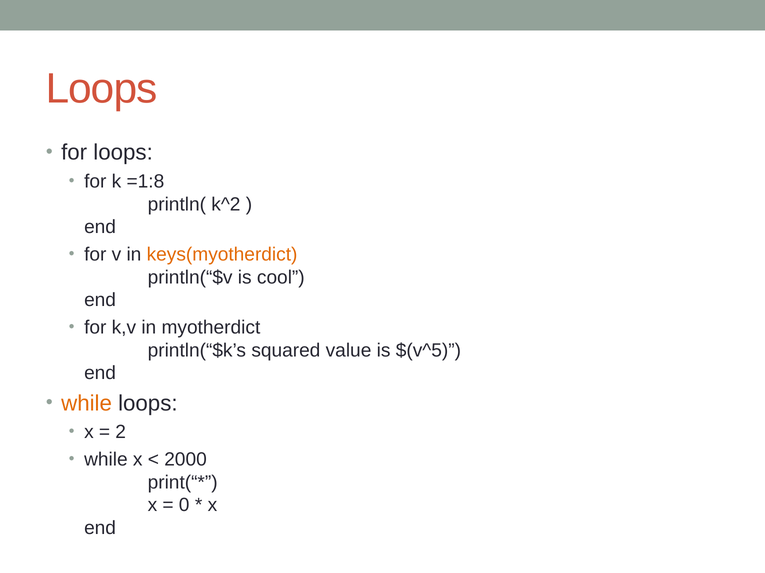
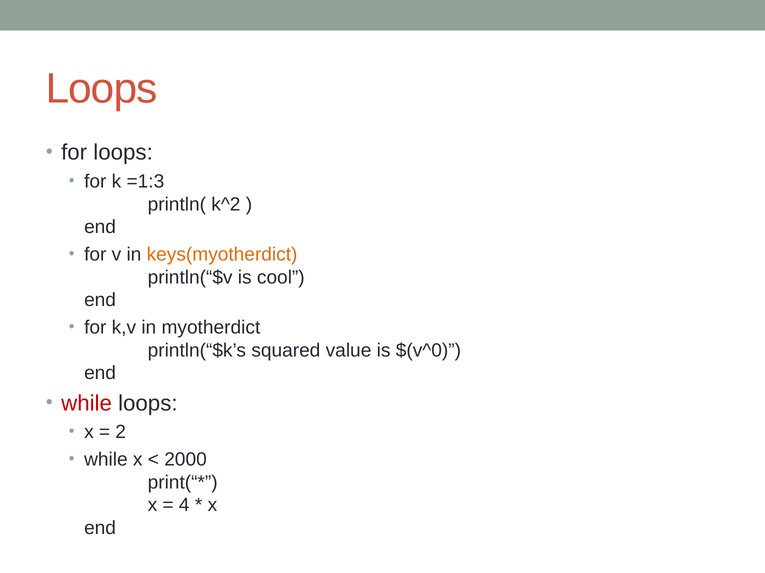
=1:8: =1:8 -> =1:3
$(v^5: $(v^5 -> $(v^0
while at (87, 404) colour: orange -> red
0: 0 -> 4
